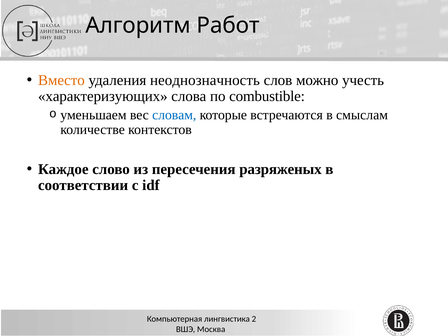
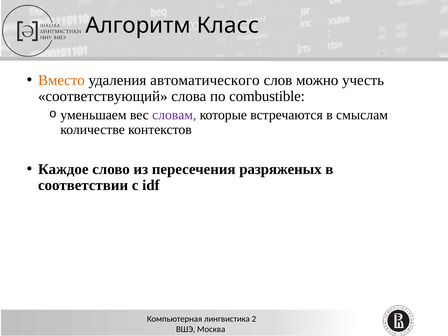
Работ: Работ -> Класс
неоднозначность: неоднозначность -> автоматического
характеризующих: характеризующих -> соответствующий
словам colour: blue -> purple
